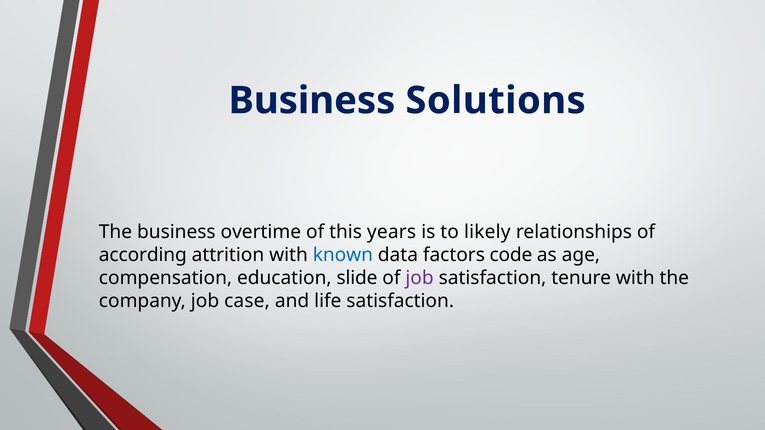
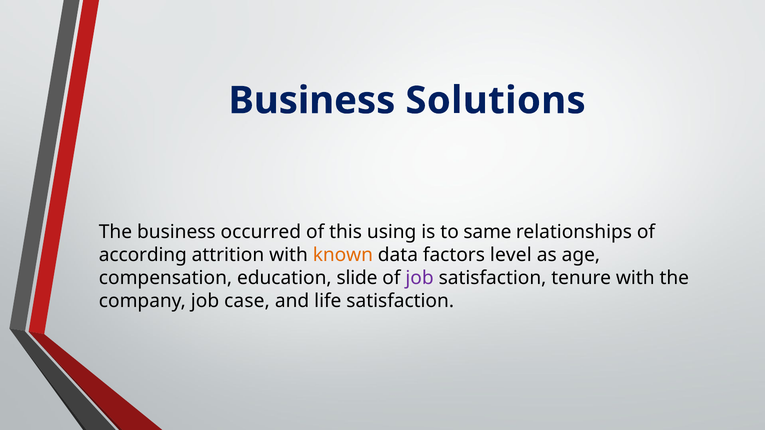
overtime: overtime -> occurred
years: years -> using
likely: likely -> same
known colour: blue -> orange
code: code -> level
